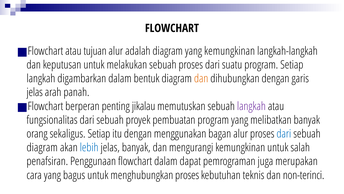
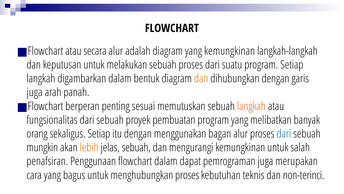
tujuan: tujuan -> secara
jelas at (35, 92): jelas -> juga
jikalau: jikalau -> sesuai
langkah at (251, 106) colour: purple -> orange
diagram at (42, 147): diagram -> mungkin
lebih colour: blue -> orange
jelas banyak: banyak -> sebuah
